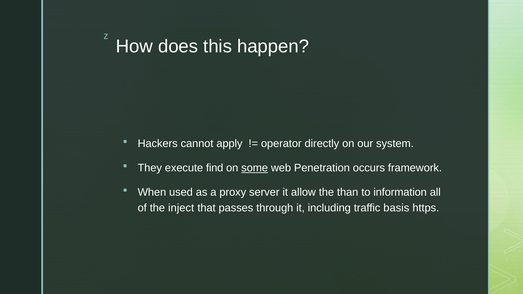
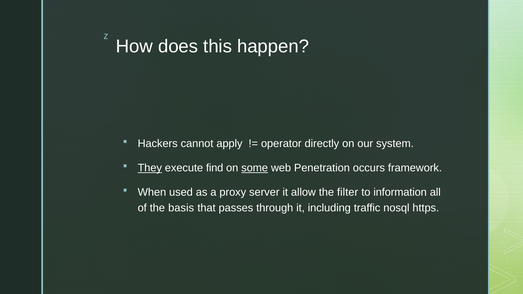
They underline: none -> present
than: than -> filter
inject: inject -> basis
basis: basis -> nosql
